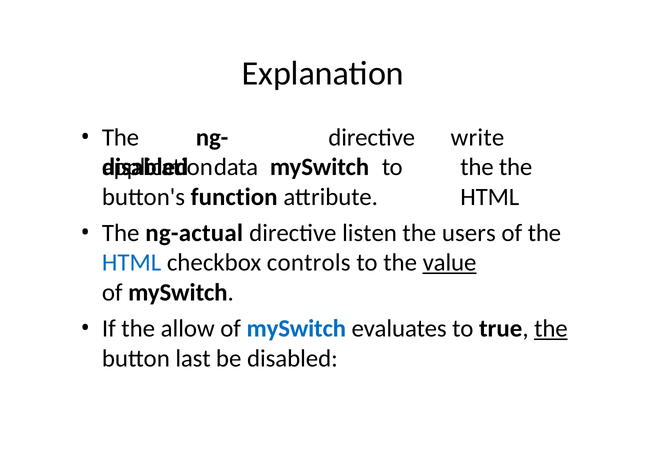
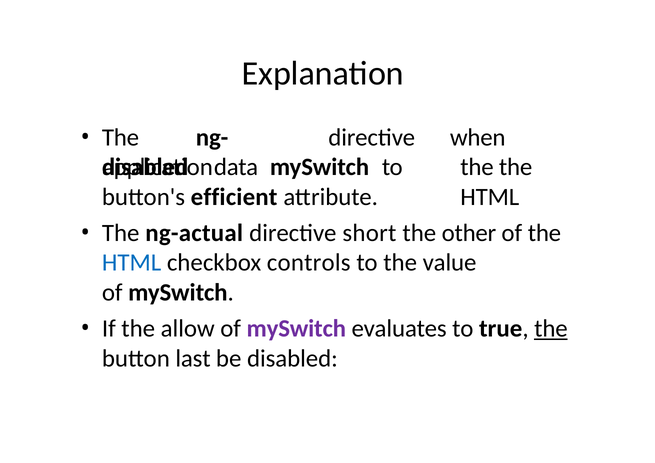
write: write -> when
function: function -> efficient
listen: listen -> short
users: users -> other
value underline: present -> none
mySwitch at (296, 329) colour: blue -> purple
